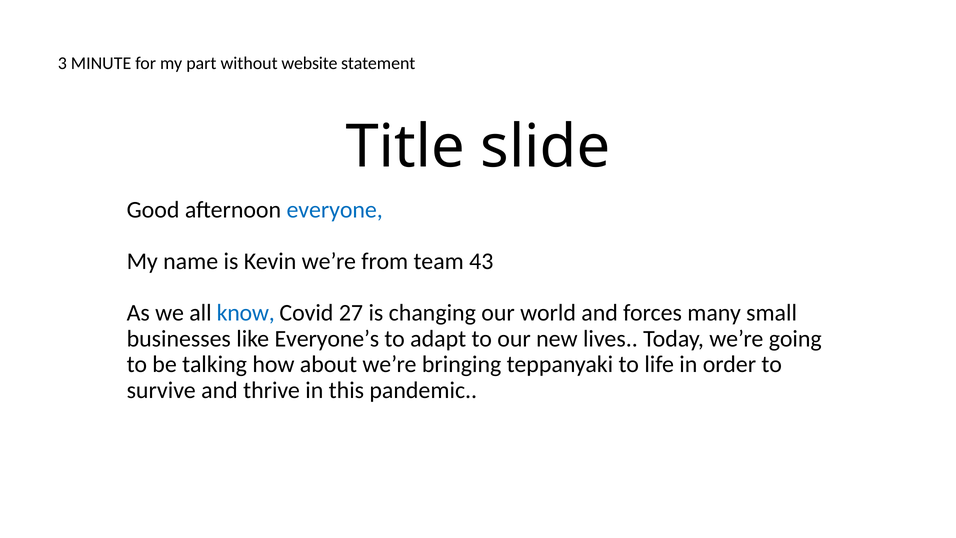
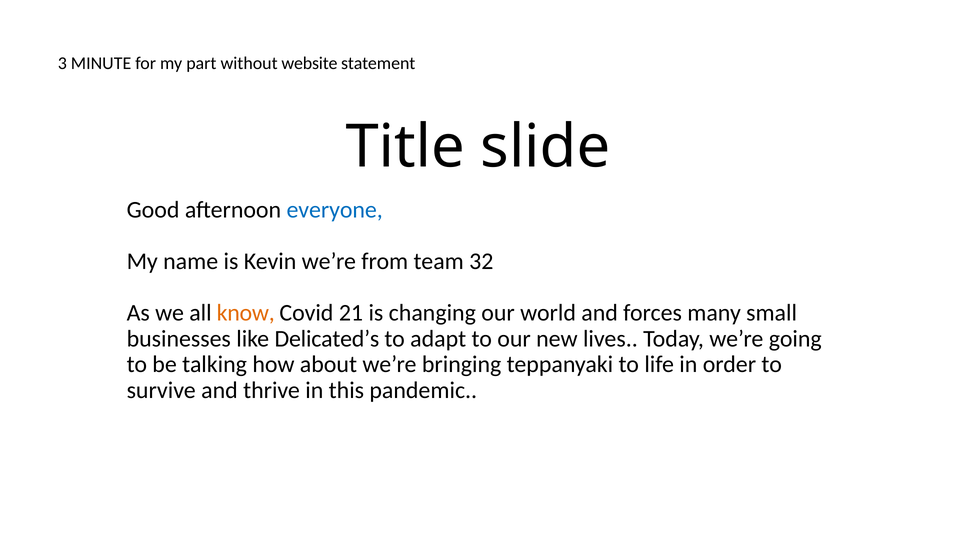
43: 43 -> 32
know colour: blue -> orange
27: 27 -> 21
Everyone’s: Everyone’s -> Delicated’s
